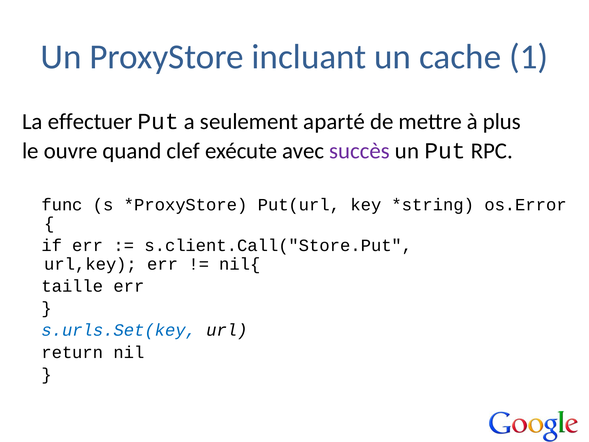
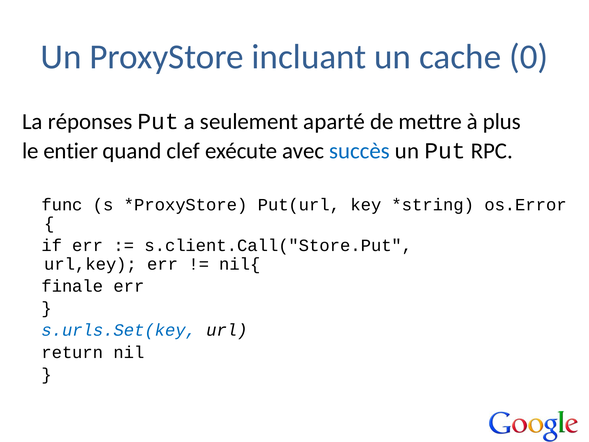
1: 1 -> 0
effectuer: effectuer -> réponses
ouvre: ouvre -> entier
succès colour: purple -> blue
taille: taille -> finale
